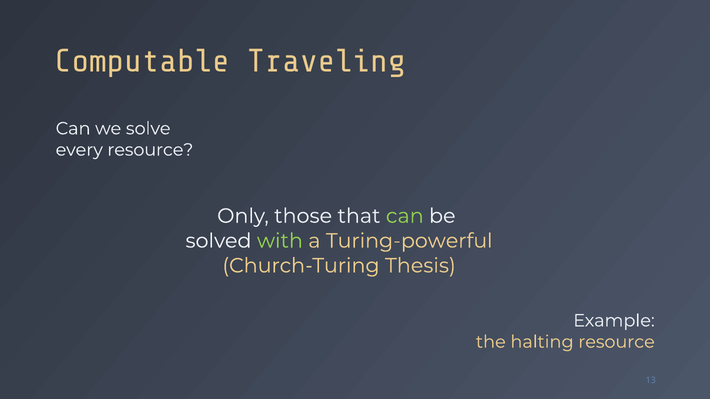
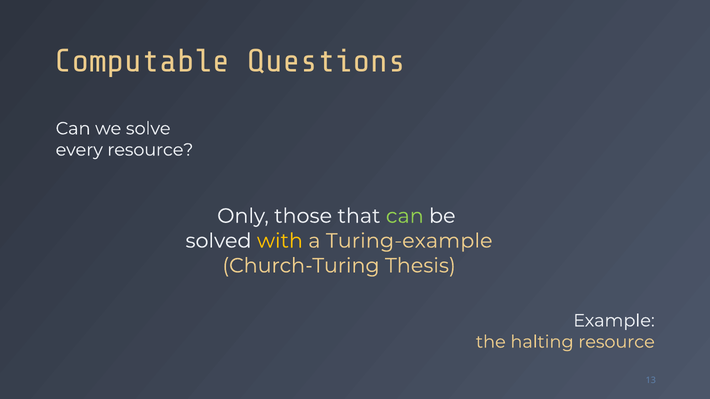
Traveling: Traveling -> Questions
with colour: light green -> yellow
Turing-powerful: Turing-powerful -> Turing-example
